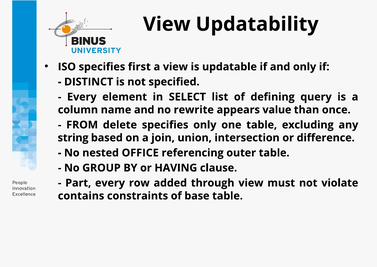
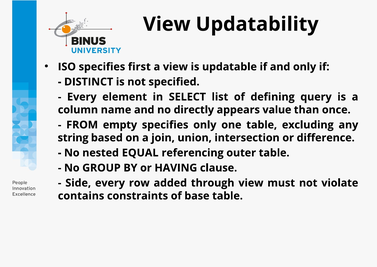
rewrite: rewrite -> directly
delete: delete -> empty
OFFICE: OFFICE -> EQUAL
Part: Part -> Side
